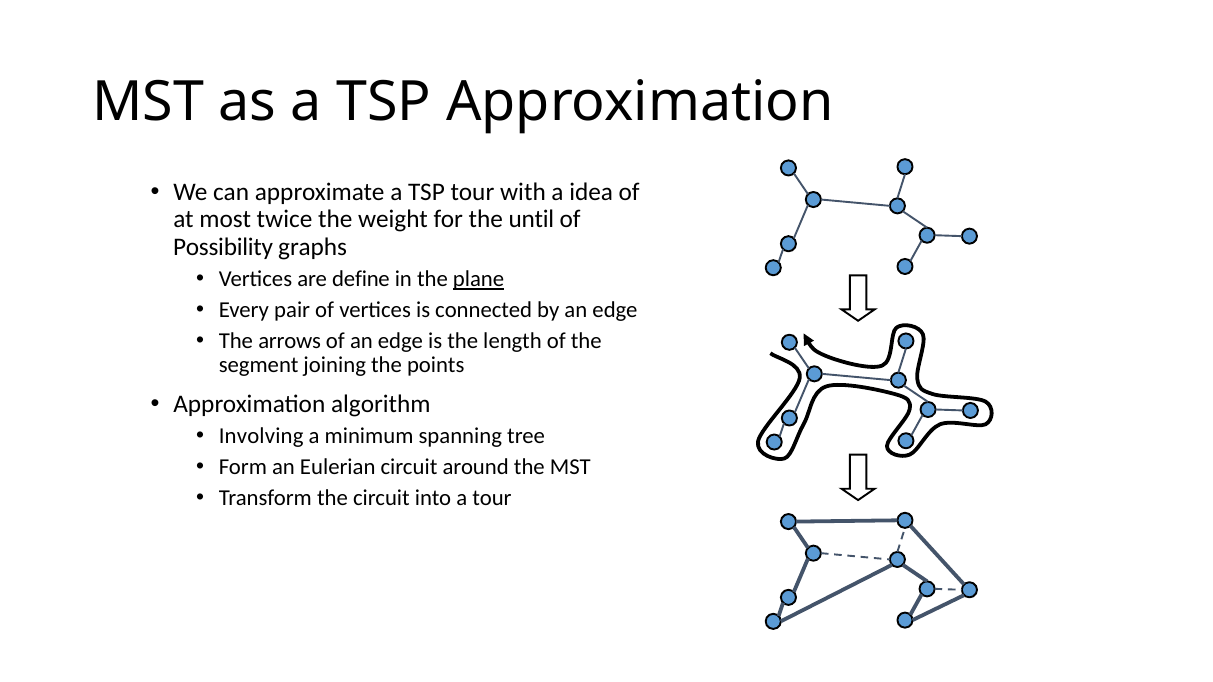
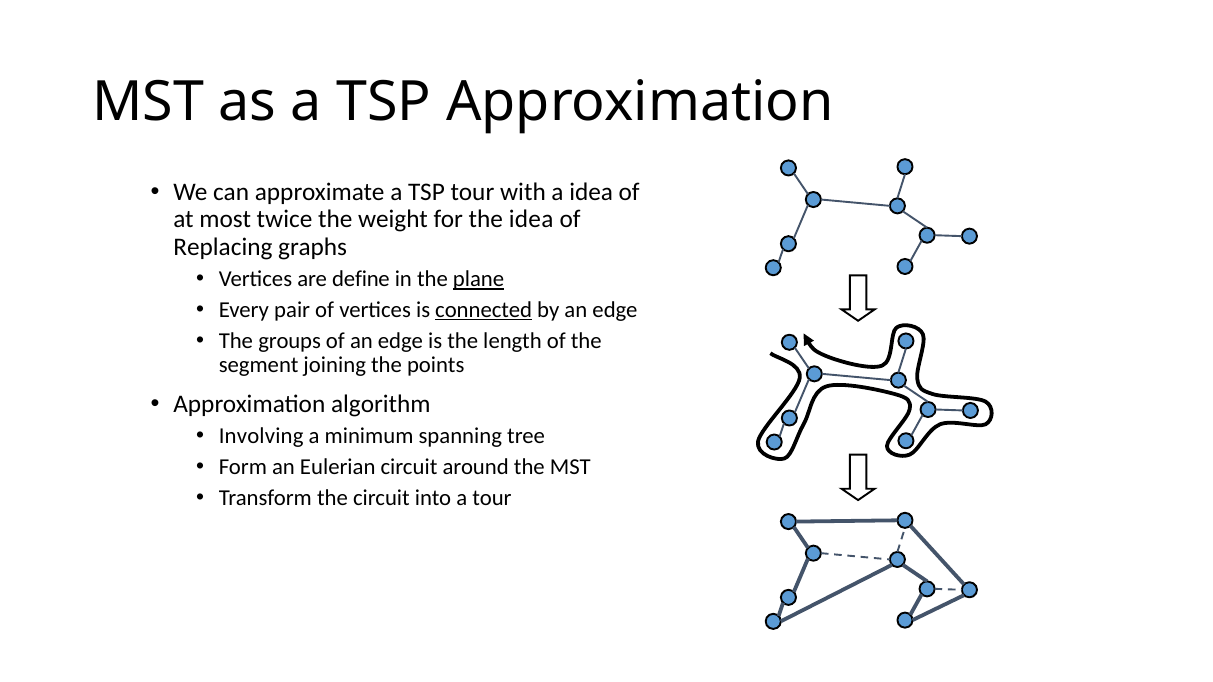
the until: until -> idea
Possibility: Possibility -> Replacing
connected underline: none -> present
arrows: arrows -> groups
